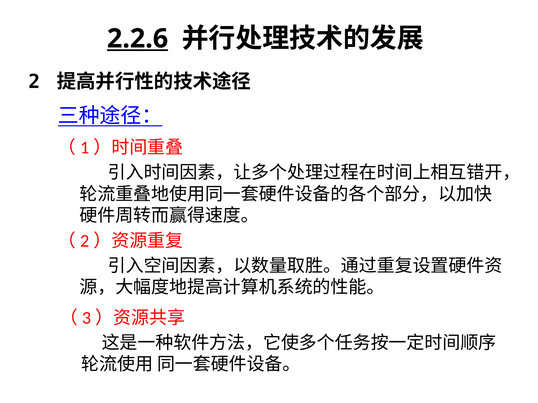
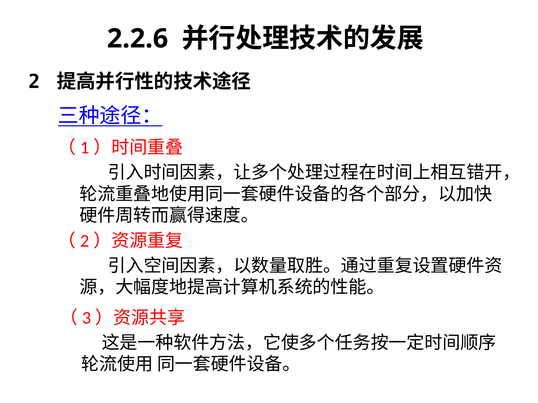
2.2.6 underline: present -> none
